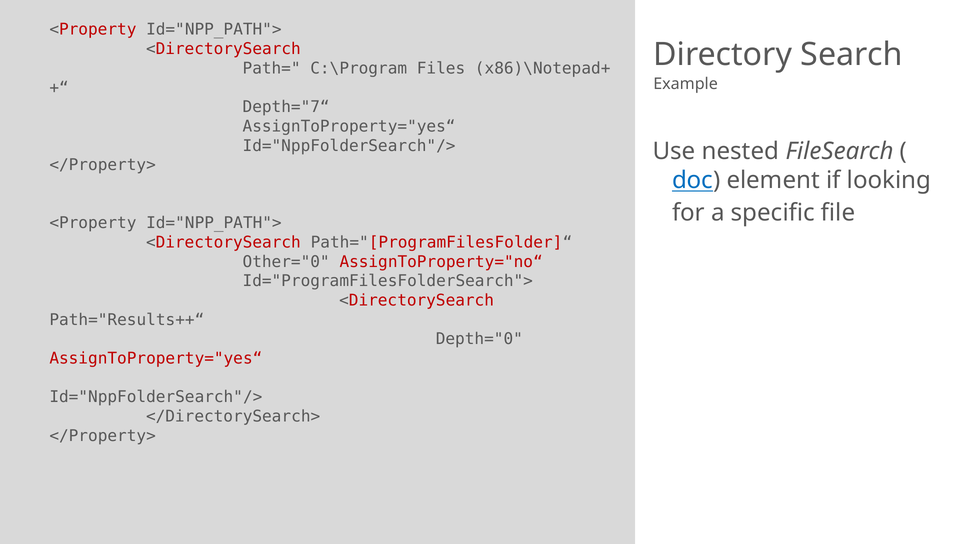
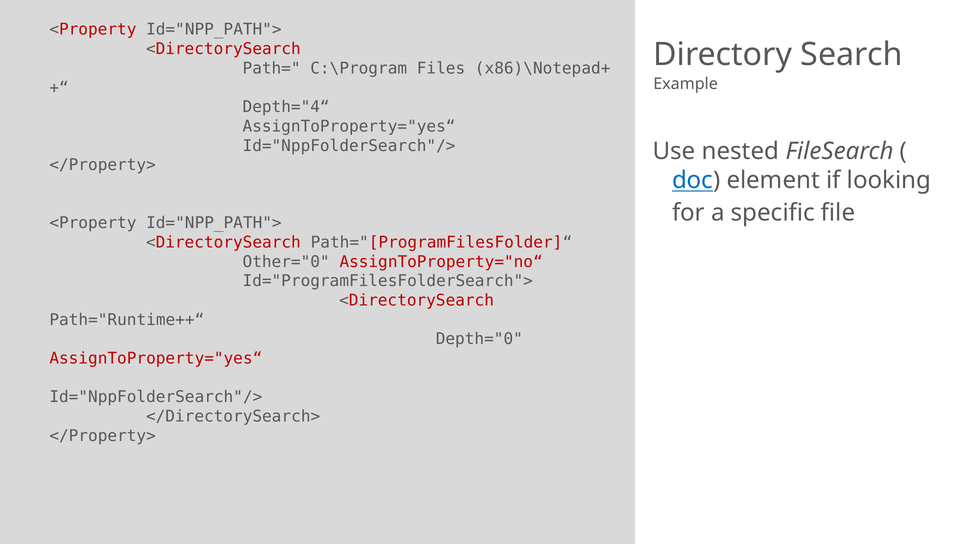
Depth="7“: Depth="7“ -> Depth="4“
Path="Results++“: Path="Results++“ -> Path="Runtime++“
